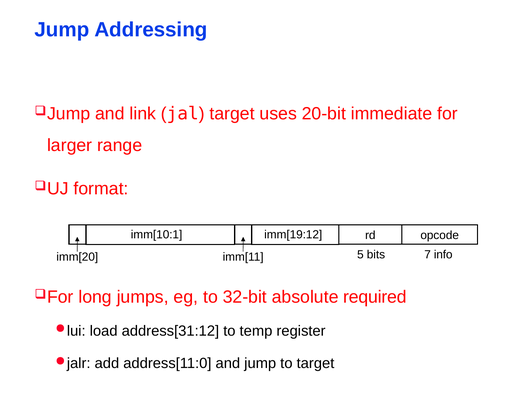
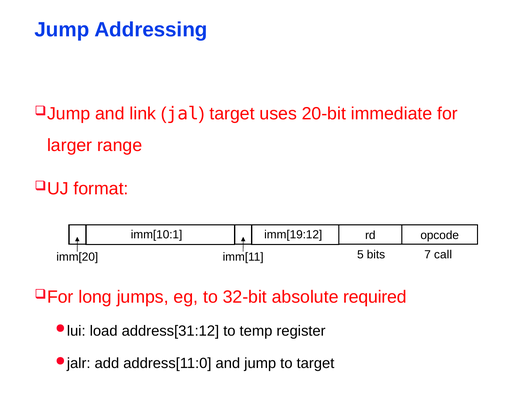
info: info -> call
